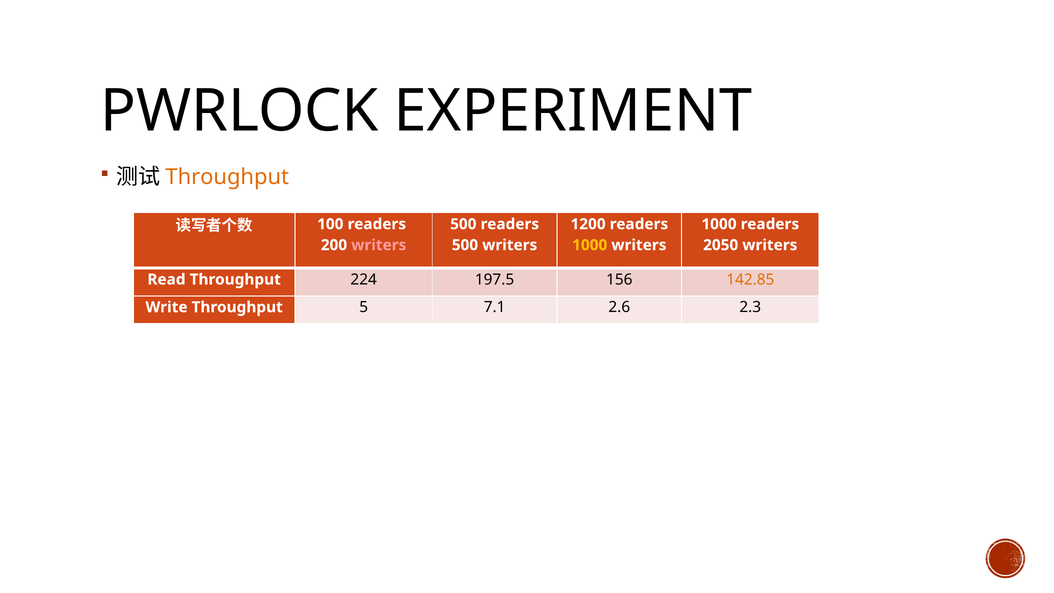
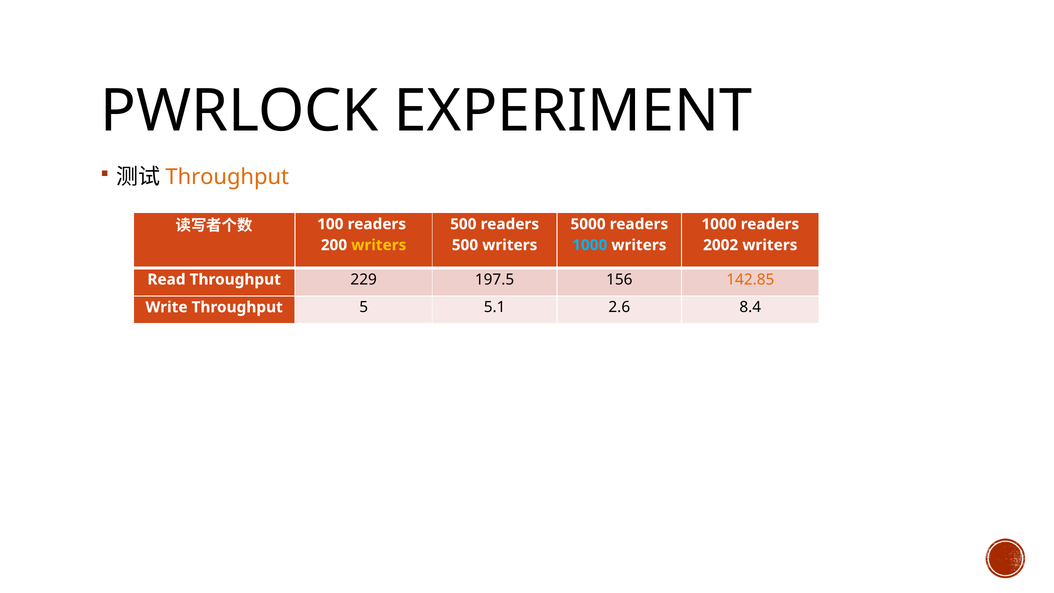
1200: 1200 -> 5000
writers at (379, 245) colour: pink -> yellow
1000 at (590, 245) colour: yellow -> light blue
2050: 2050 -> 2002
224: 224 -> 229
7.1: 7.1 -> 5.1
2.3: 2.3 -> 8.4
